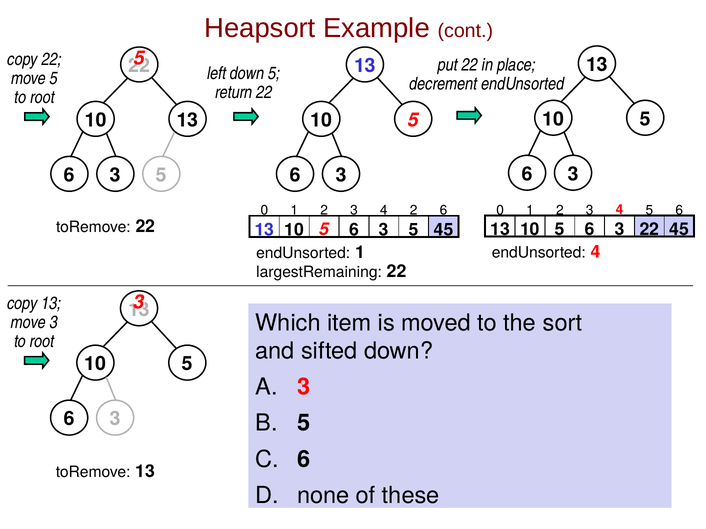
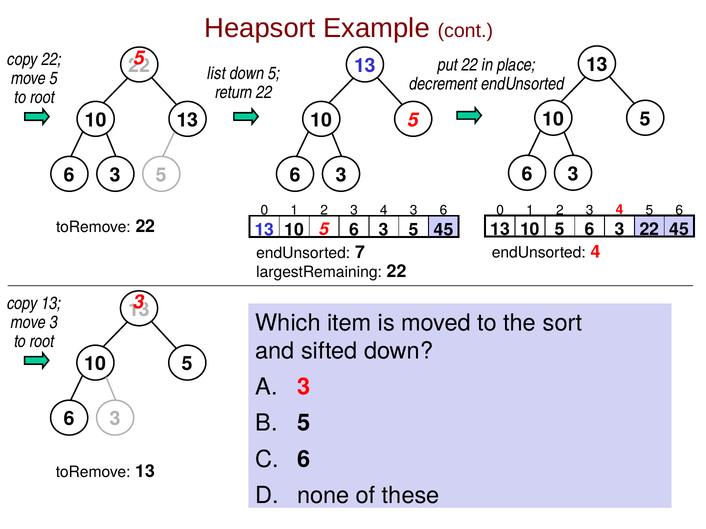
left: left -> list
4 2: 2 -> 3
endUnsorted 1: 1 -> 7
